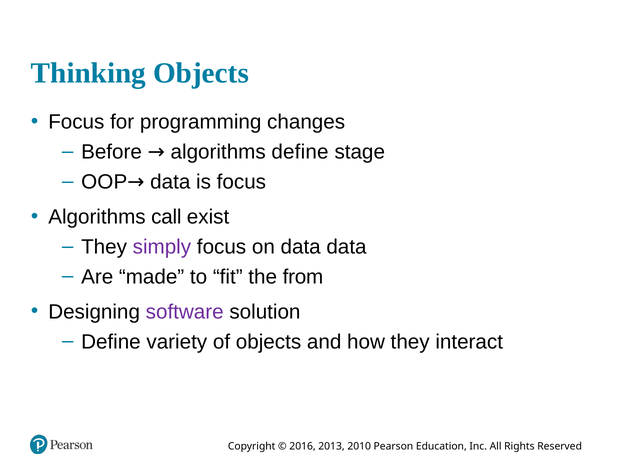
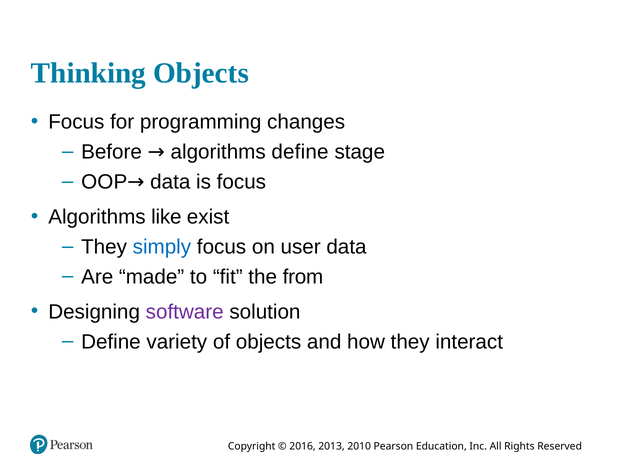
call: call -> like
simply colour: purple -> blue
on data: data -> user
